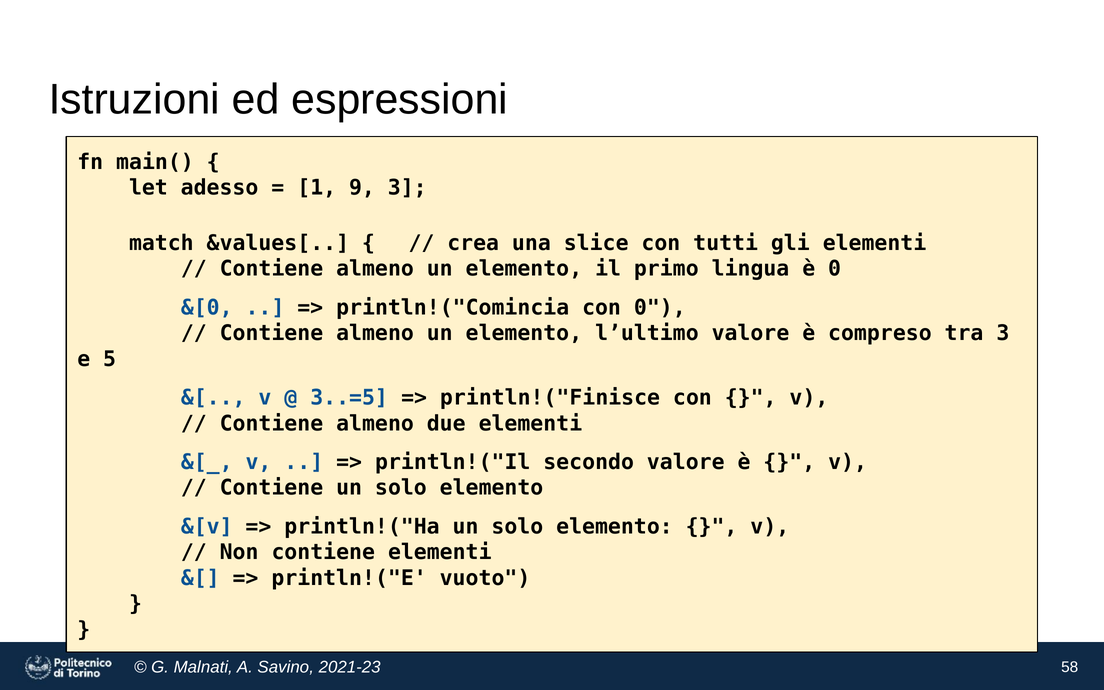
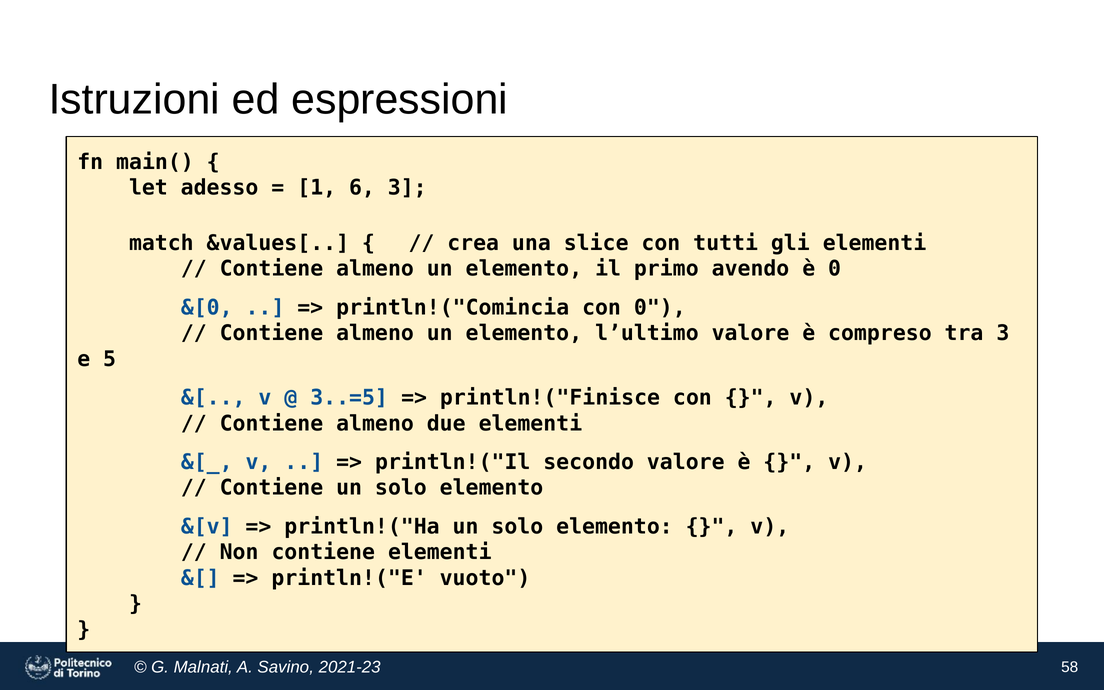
9: 9 -> 6
lingua: lingua -> avendo
